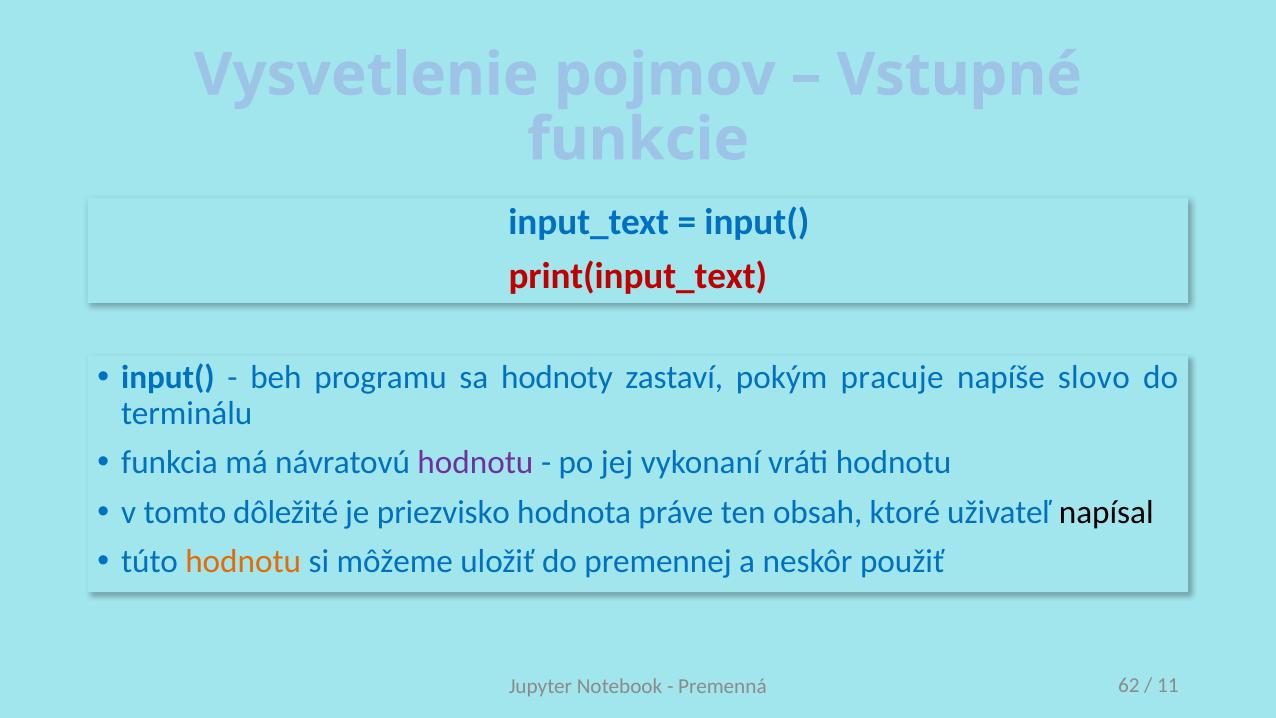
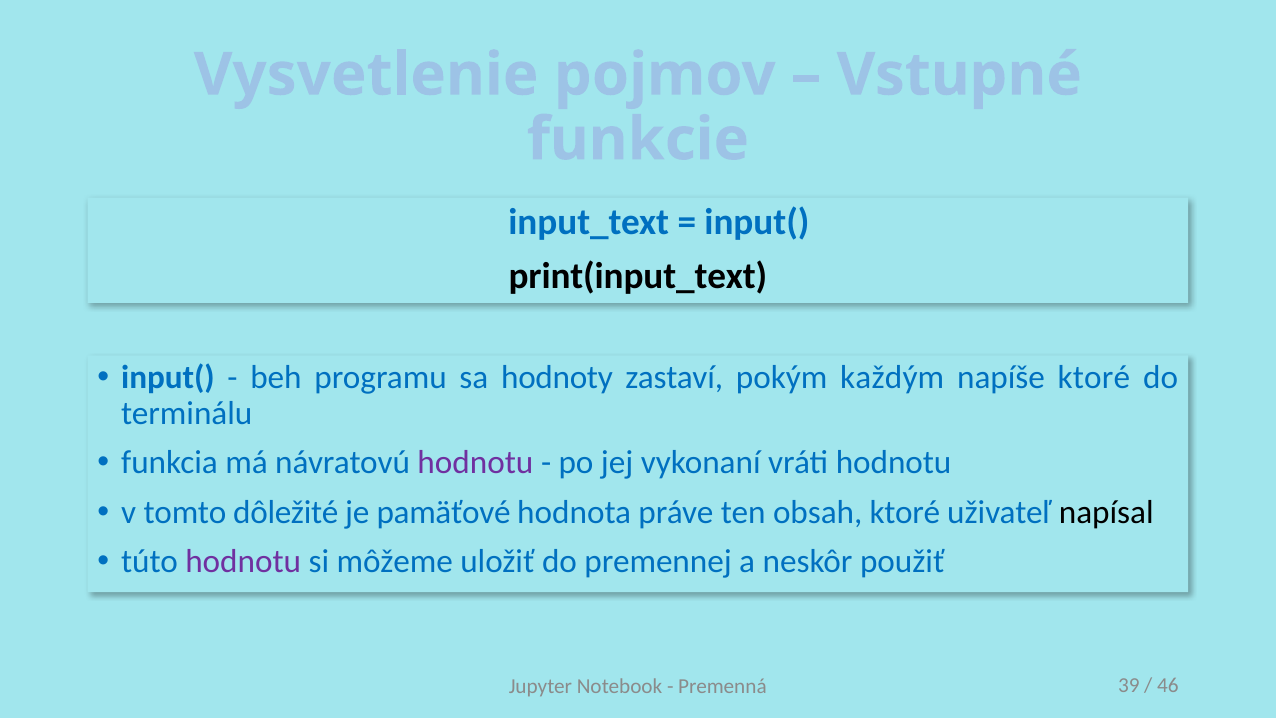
print(input_text colour: red -> black
pracuje: pracuje -> každým
napíše slovo: slovo -> ktoré
priezvisko: priezvisko -> pamäťové
hodnotu at (243, 561) colour: orange -> purple
62: 62 -> 39
11: 11 -> 46
